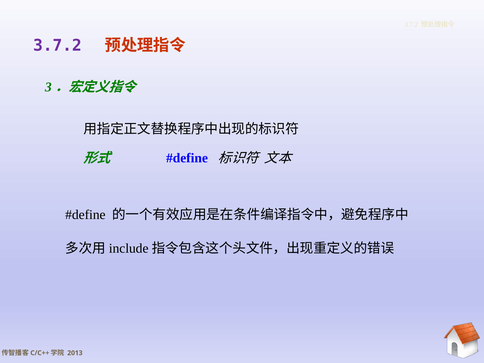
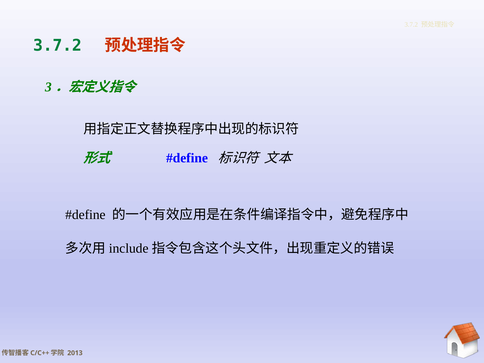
3.7.2 at (57, 45) colour: purple -> green
